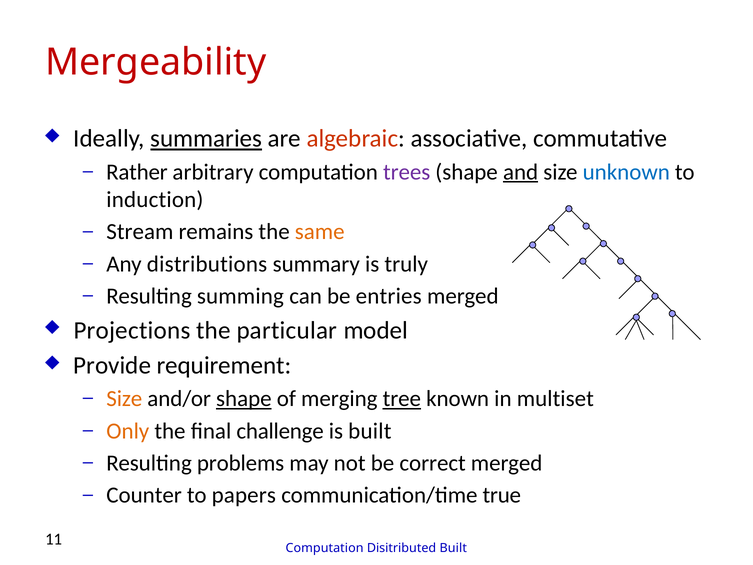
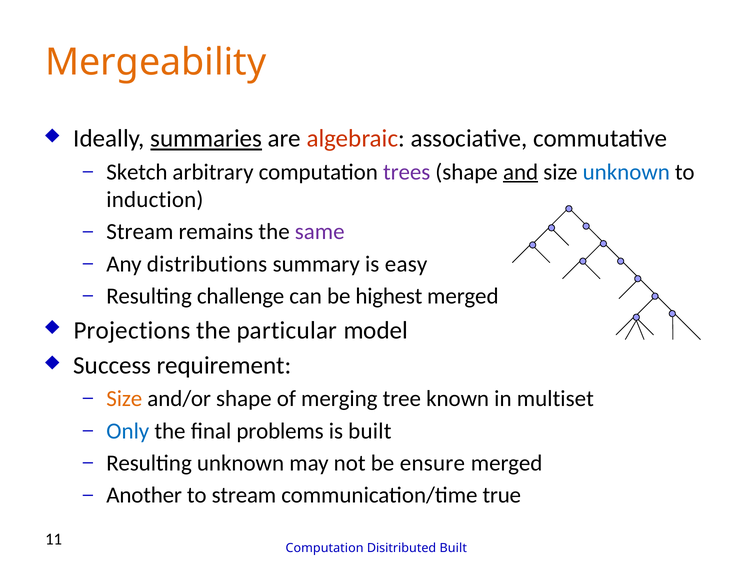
Mergeability colour: red -> orange
Rather: Rather -> Sketch
same colour: orange -> purple
truly: truly -> easy
summing: summing -> challenge
entries: entries -> highest
Provide: Provide -> Success
shape at (244, 399) underline: present -> none
tree underline: present -> none
Only colour: orange -> blue
challenge: challenge -> problems
Resulting problems: problems -> unknown
correct: correct -> ensure
Counter: Counter -> Another
to papers: papers -> stream
